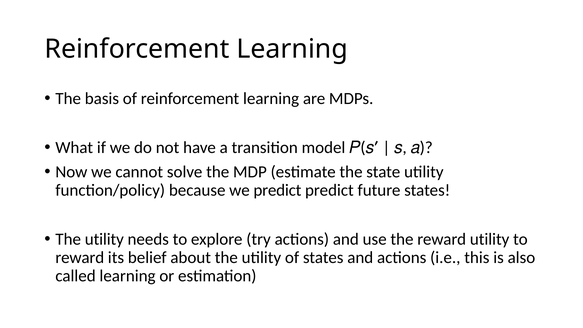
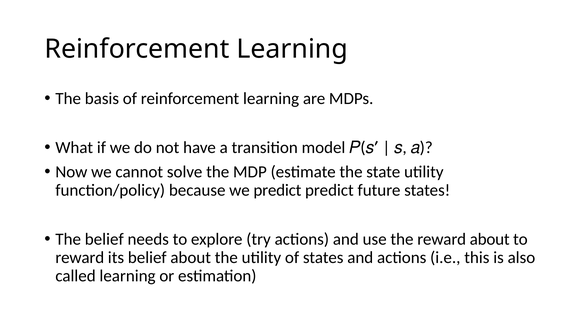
utility at (104, 239): utility -> belief
reward utility: utility -> about
